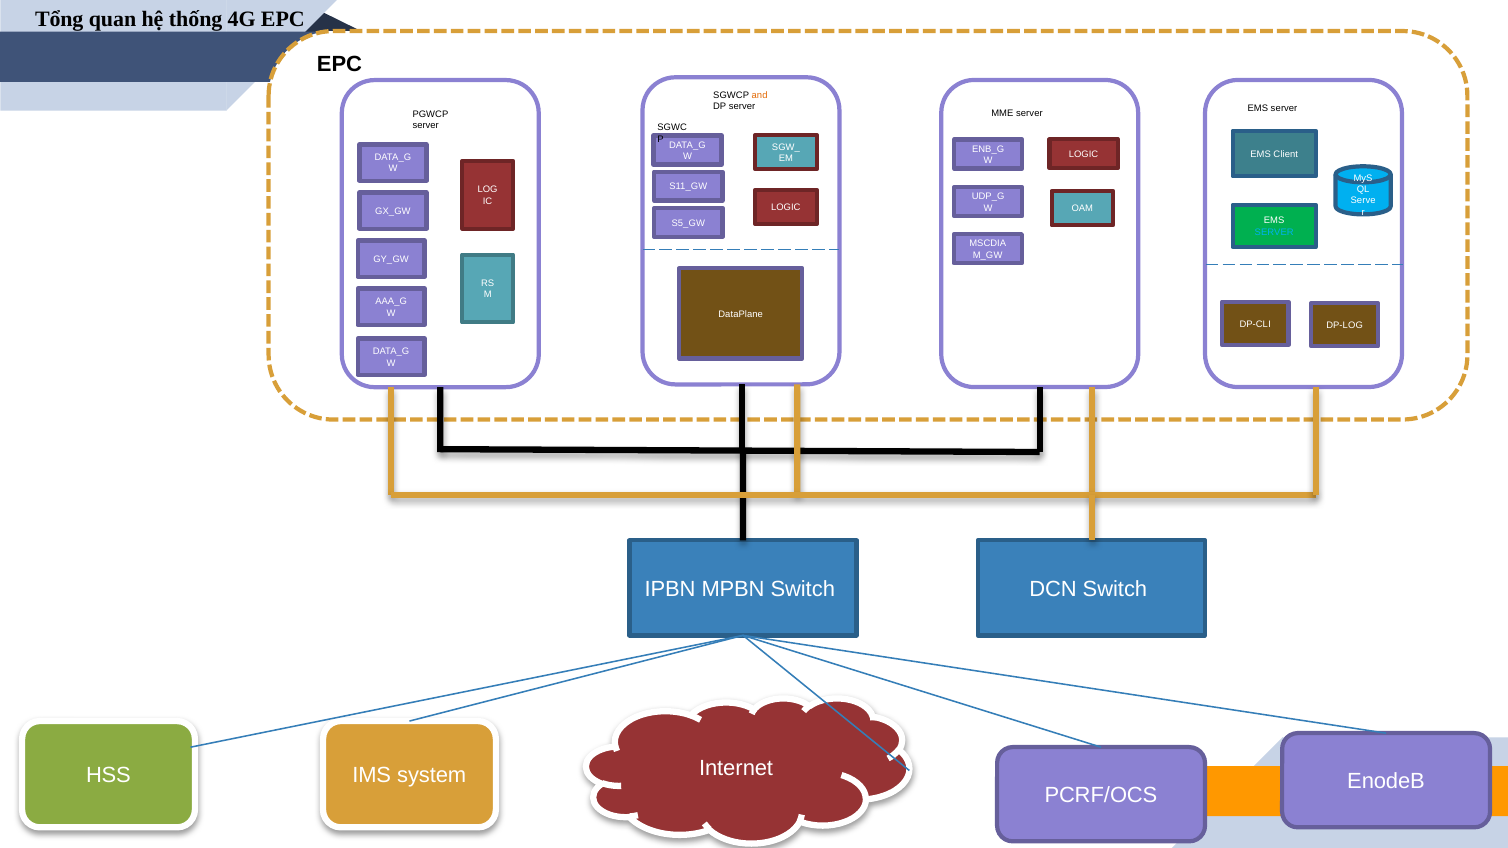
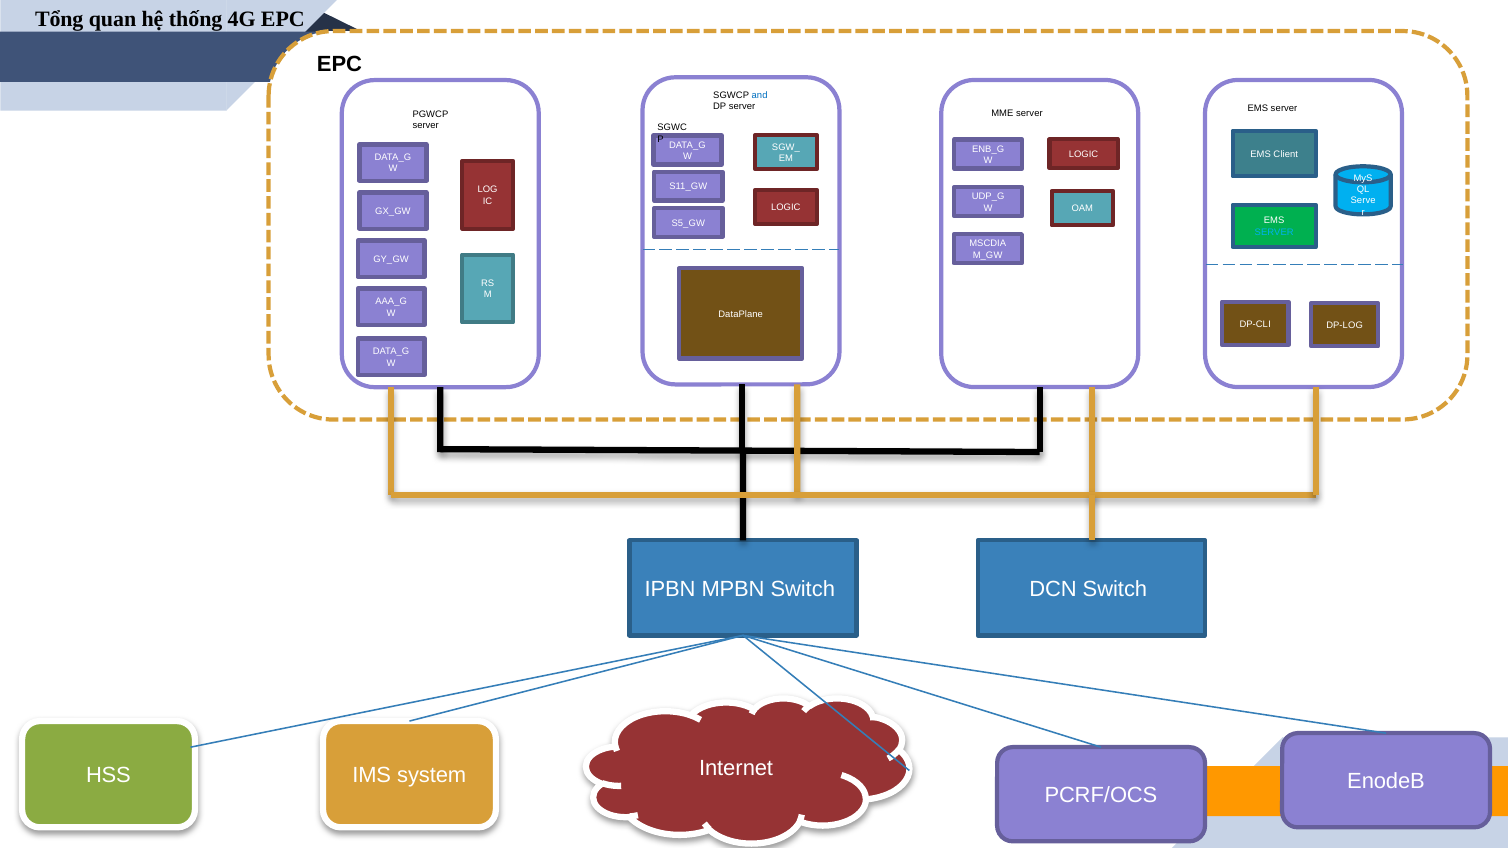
and colour: orange -> blue
